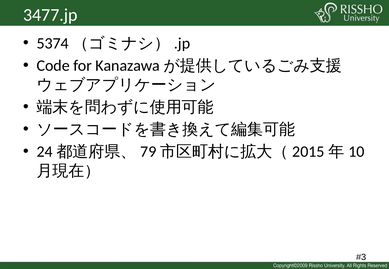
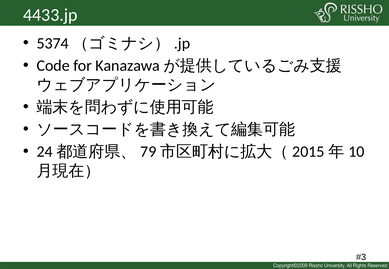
3477.jp: 3477.jp -> 4433.jp
